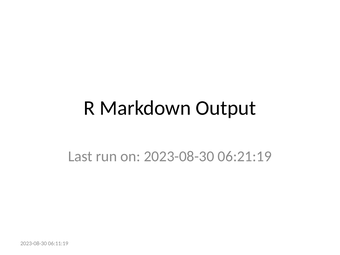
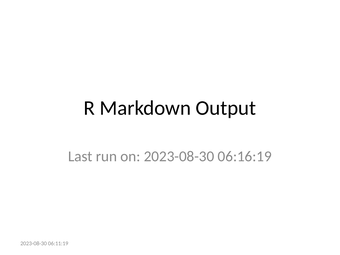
06:21:19: 06:21:19 -> 06:16:19
